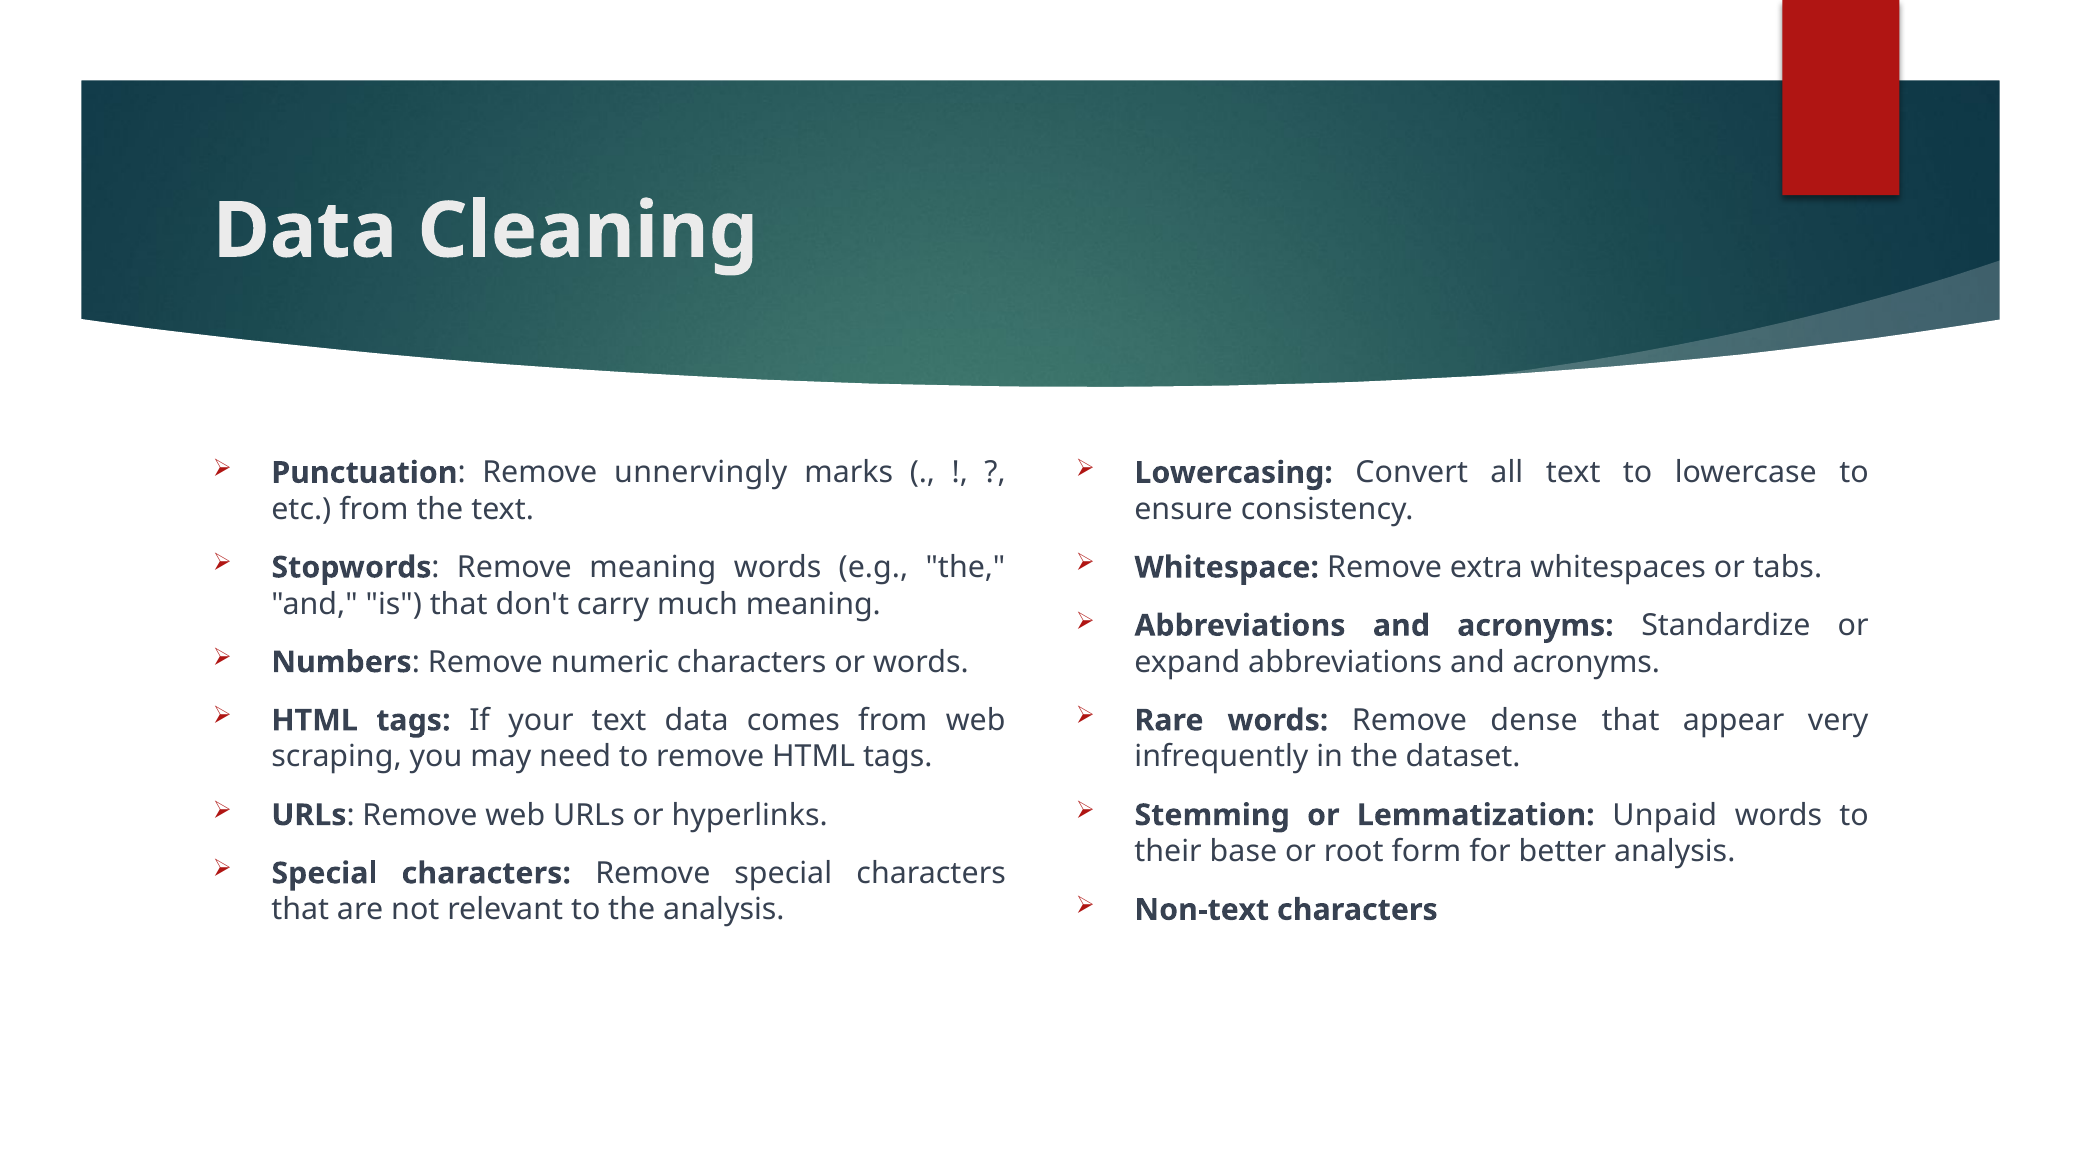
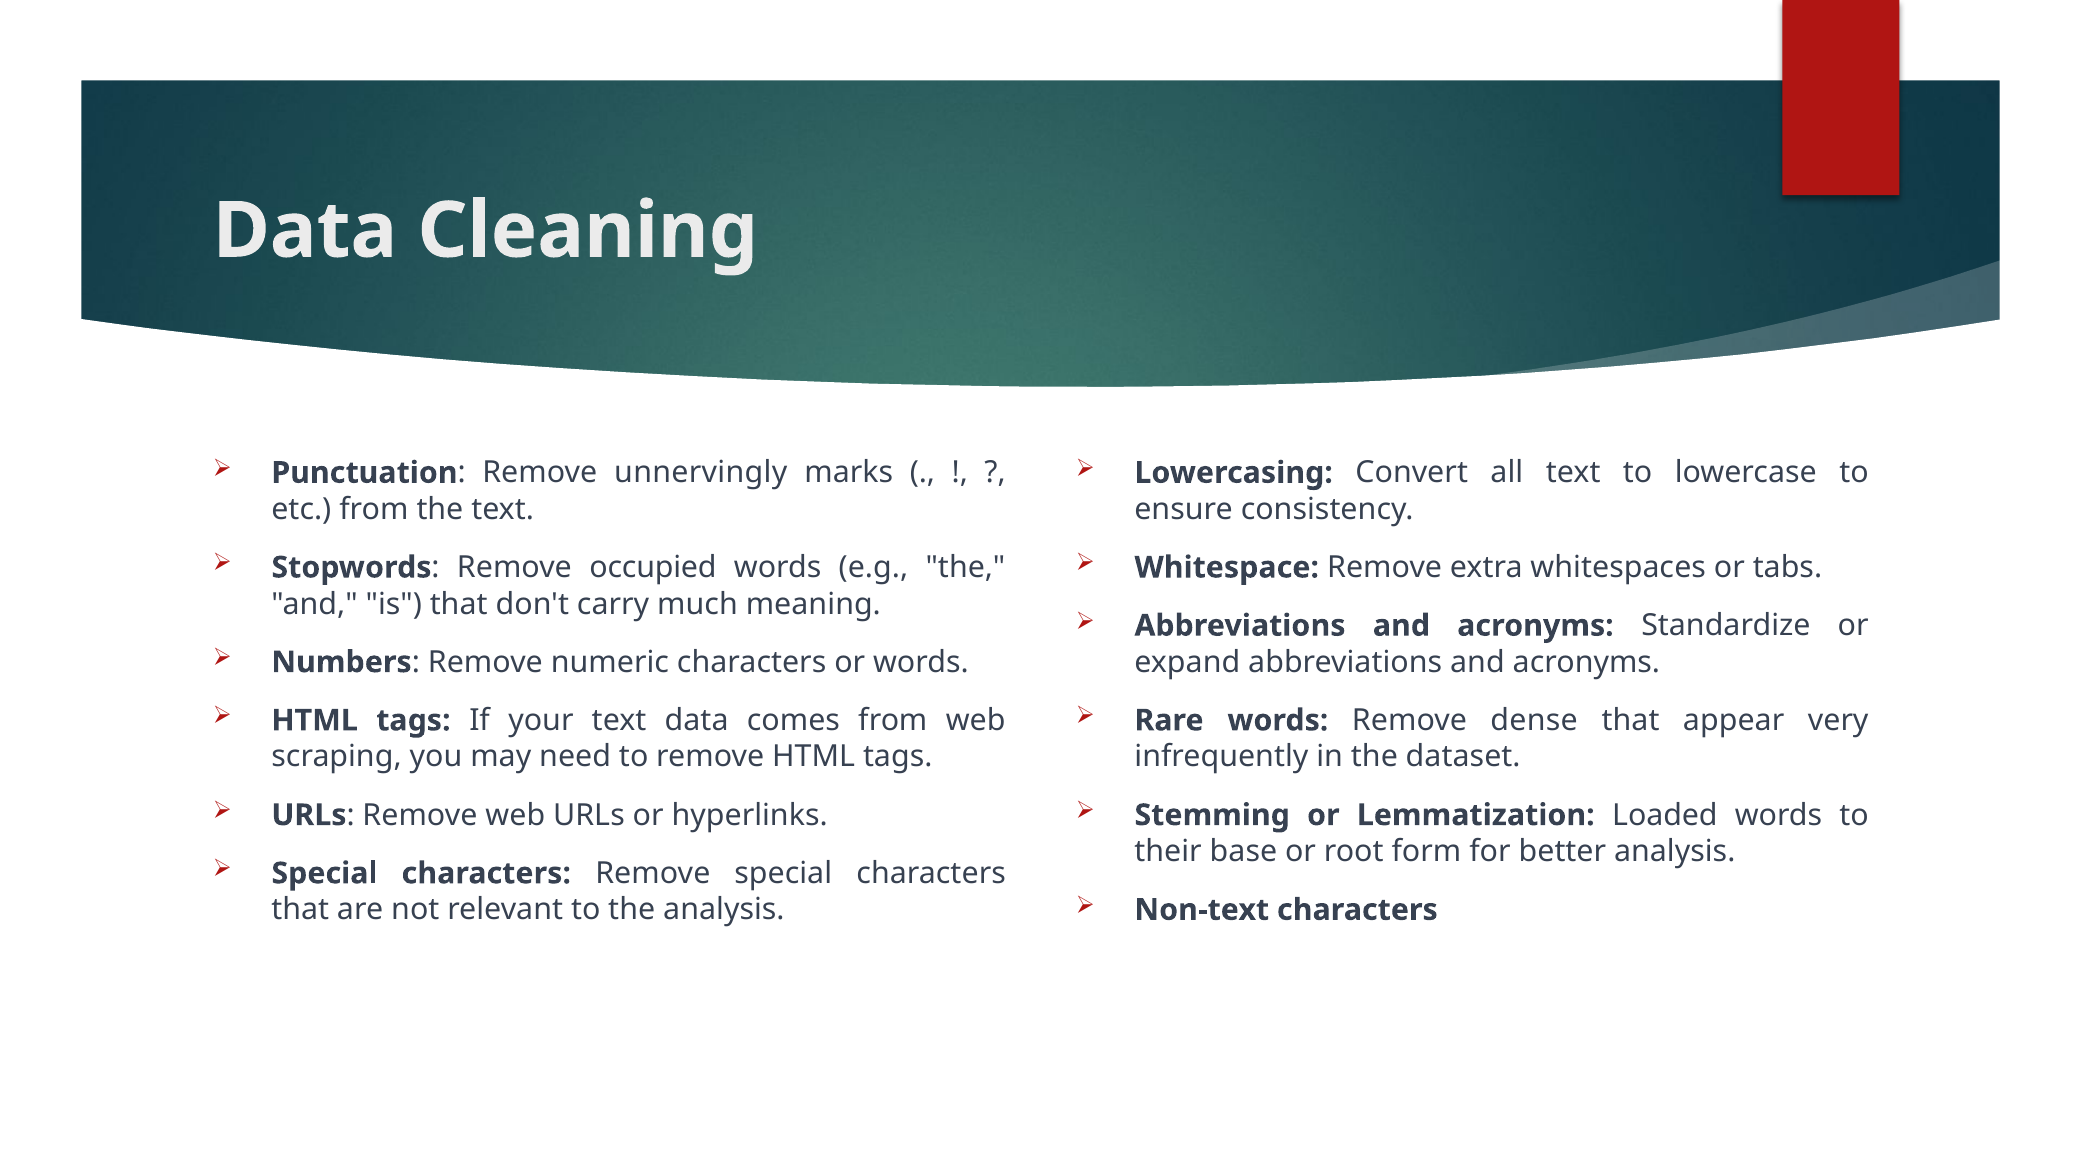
Remove meaning: meaning -> occupied
Unpaid: Unpaid -> Loaded
